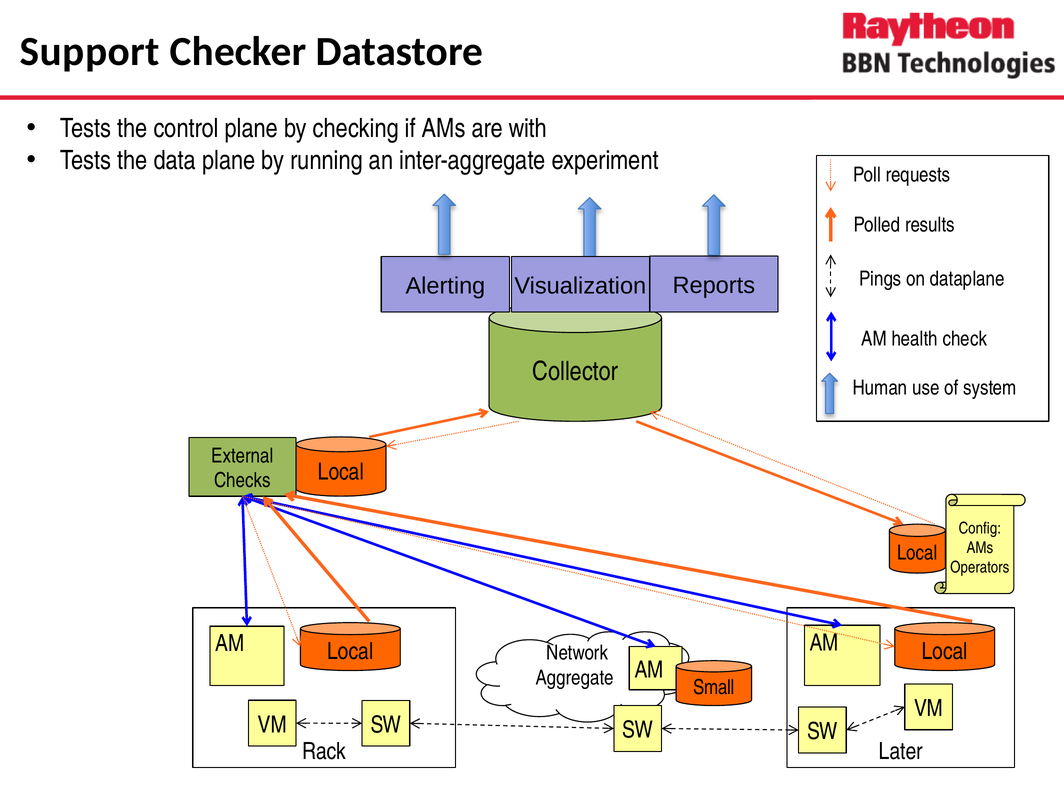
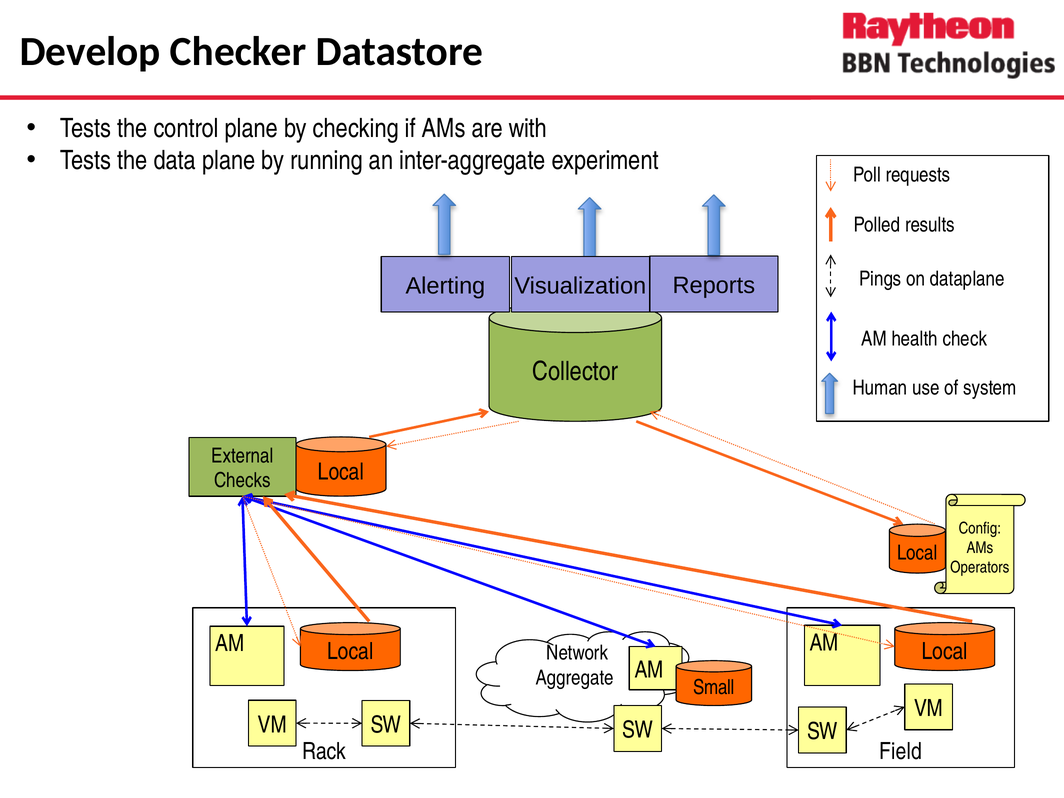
Support: Support -> Develop
Later: Later -> Field
